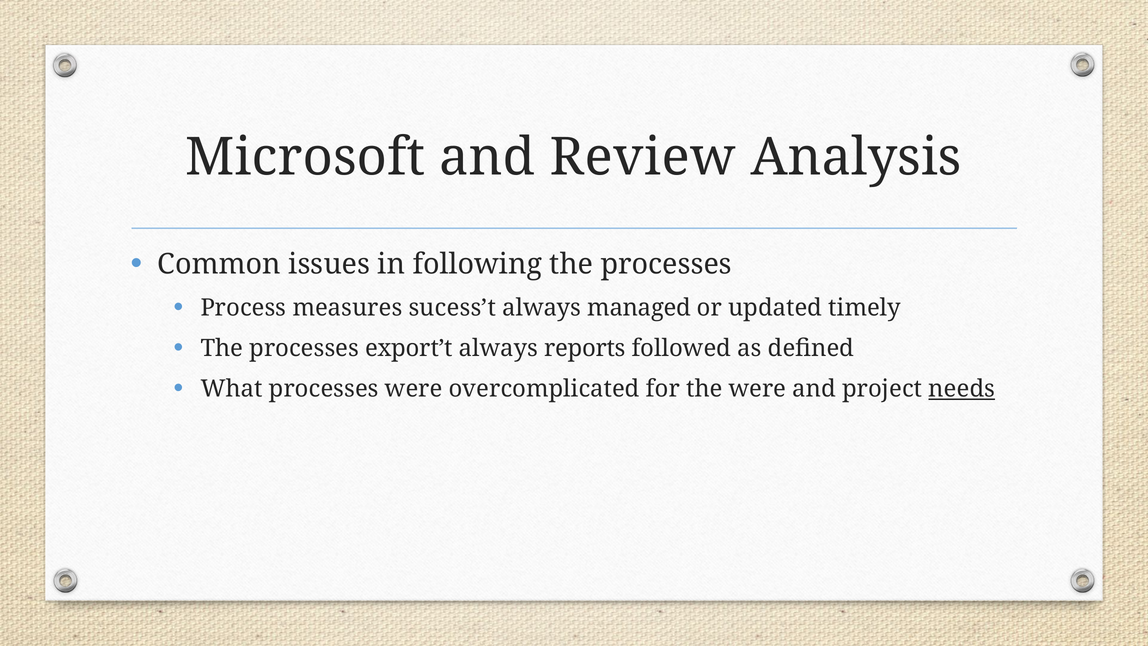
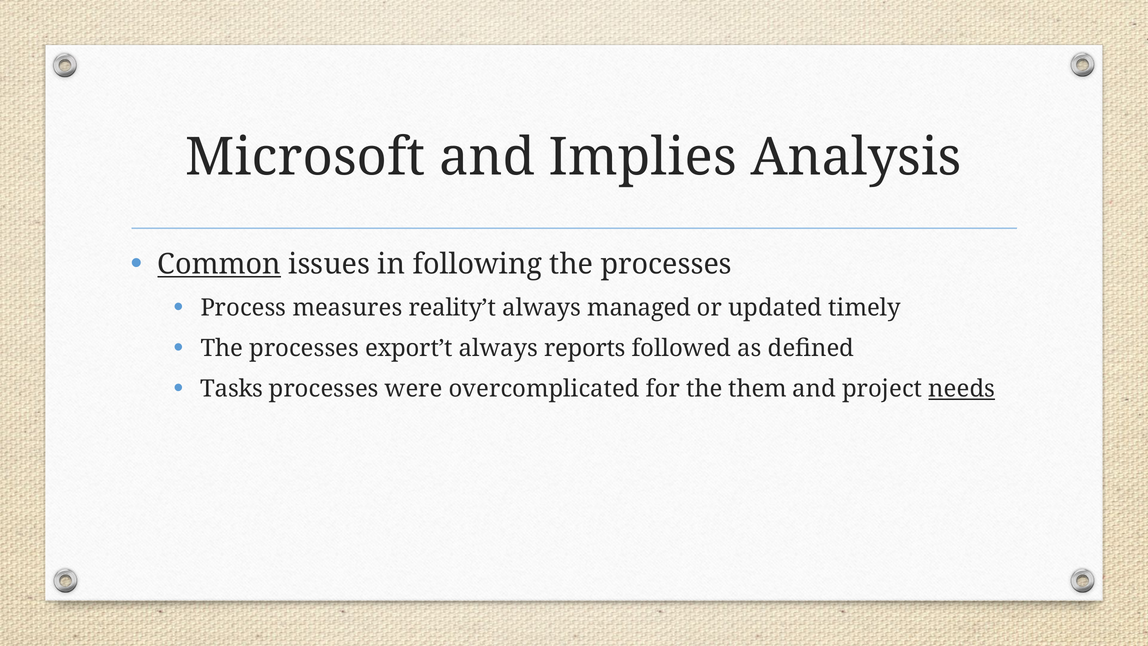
Review: Review -> Implies
Common underline: none -> present
sucess’t: sucess’t -> reality’t
What: What -> Tasks
the were: were -> them
